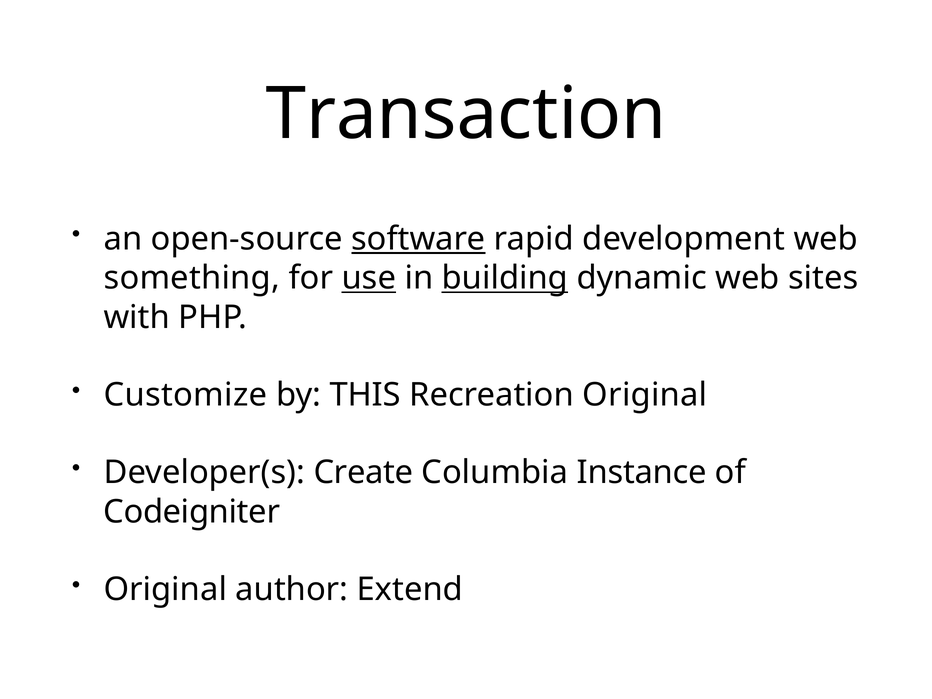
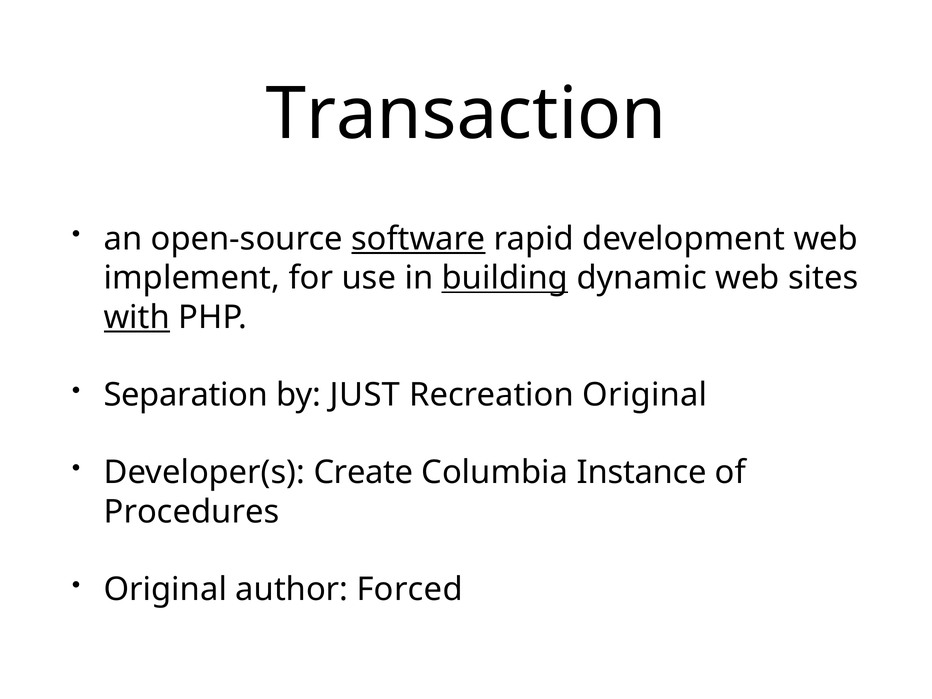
something: something -> implement
use underline: present -> none
with underline: none -> present
Customize: Customize -> Separation
THIS: THIS -> JUST
Codeigniter: Codeigniter -> Procedures
Extend: Extend -> Forced
